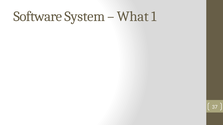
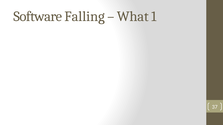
System: System -> Falling
